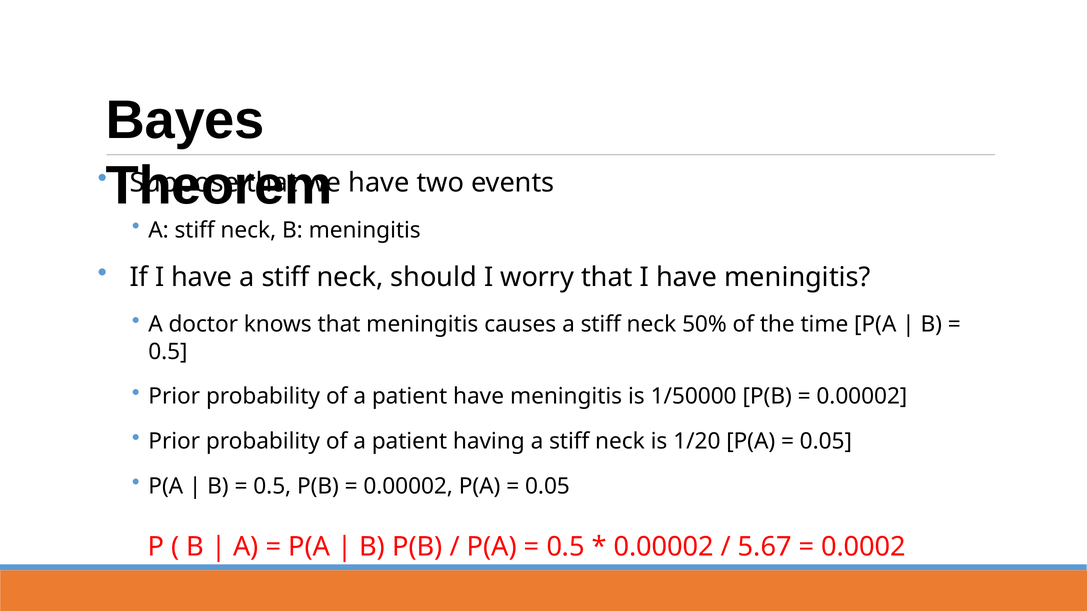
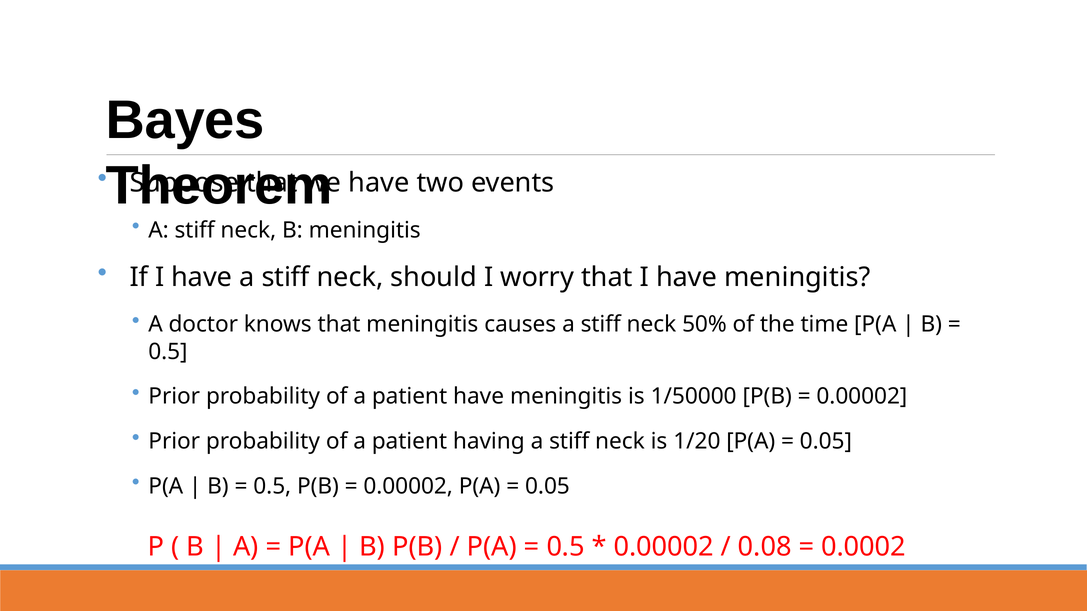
5.67: 5.67 -> 0.08
